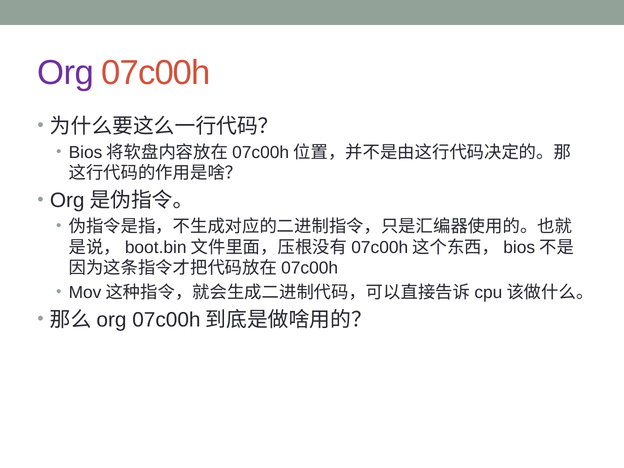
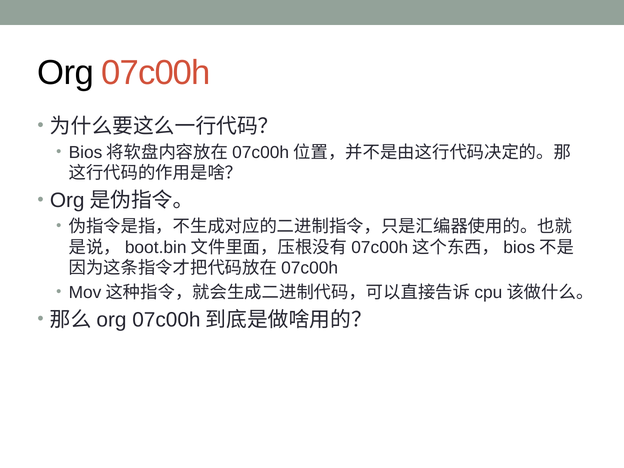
Org colour: purple -> black
